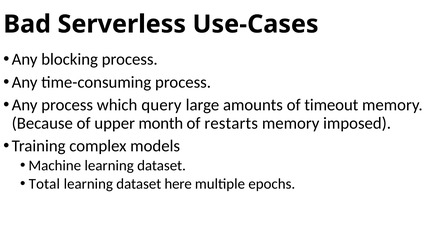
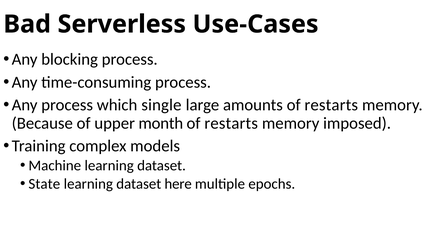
query: query -> single
amounts of timeout: timeout -> restarts
Total: Total -> State
